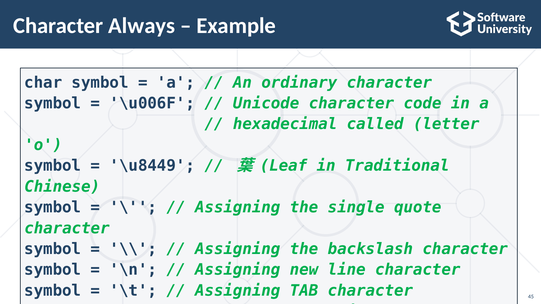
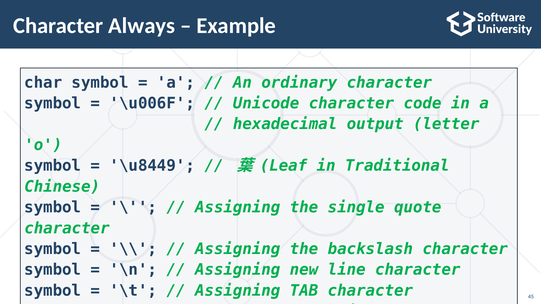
called: called -> output
